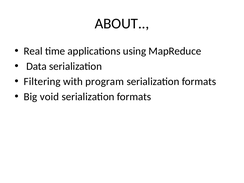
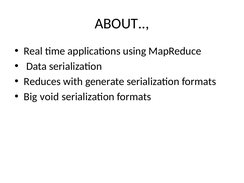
Filtering: Filtering -> Reduces
program: program -> generate
